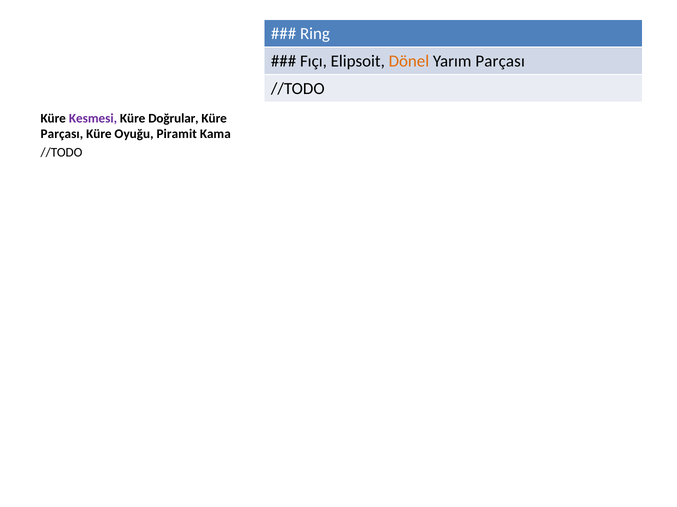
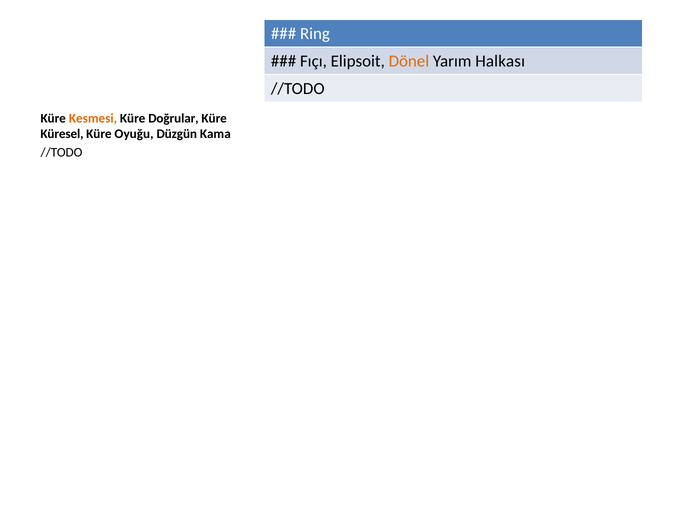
Yarım Parçası: Parçası -> Halkası
Kesmesi colour: purple -> orange
Parçası at (62, 134): Parçası -> Küresel
Piramit: Piramit -> Düzgün
